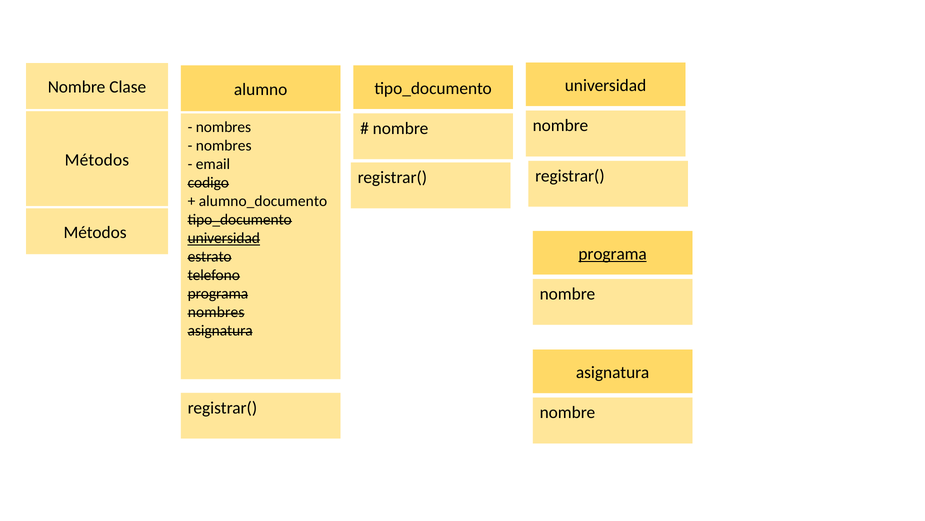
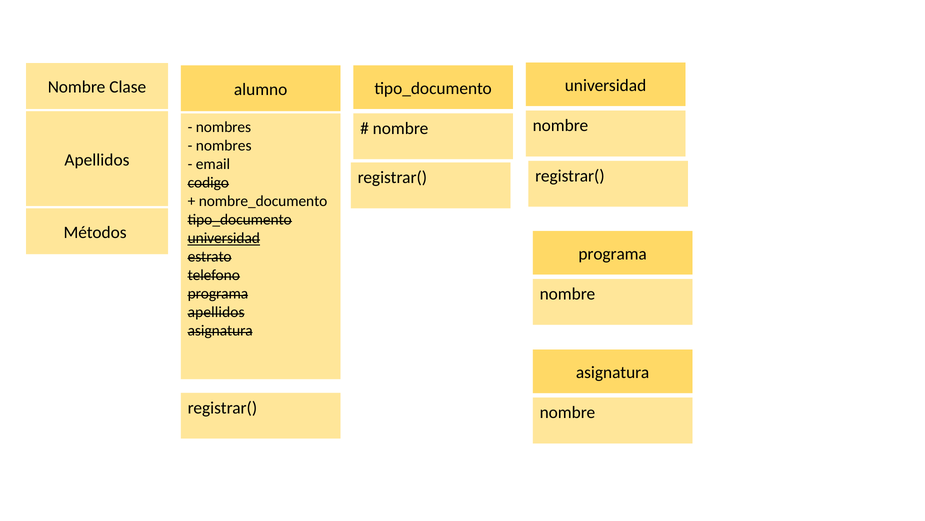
Métodos at (97, 160): Métodos -> Apellidos
alumno_documento: alumno_documento -> nombre_documento
programa at (613, 254) underline: present -> none
nombres at (216, 312): nombres -> apellidos
